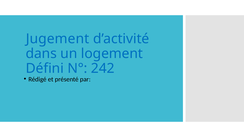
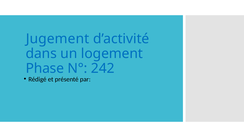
Défini: Défini -> Phase
